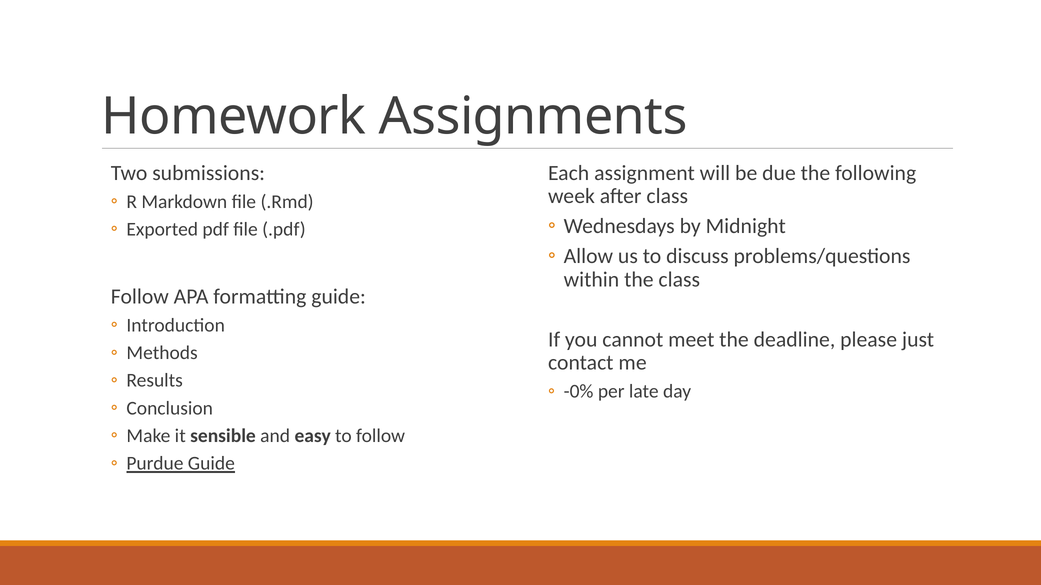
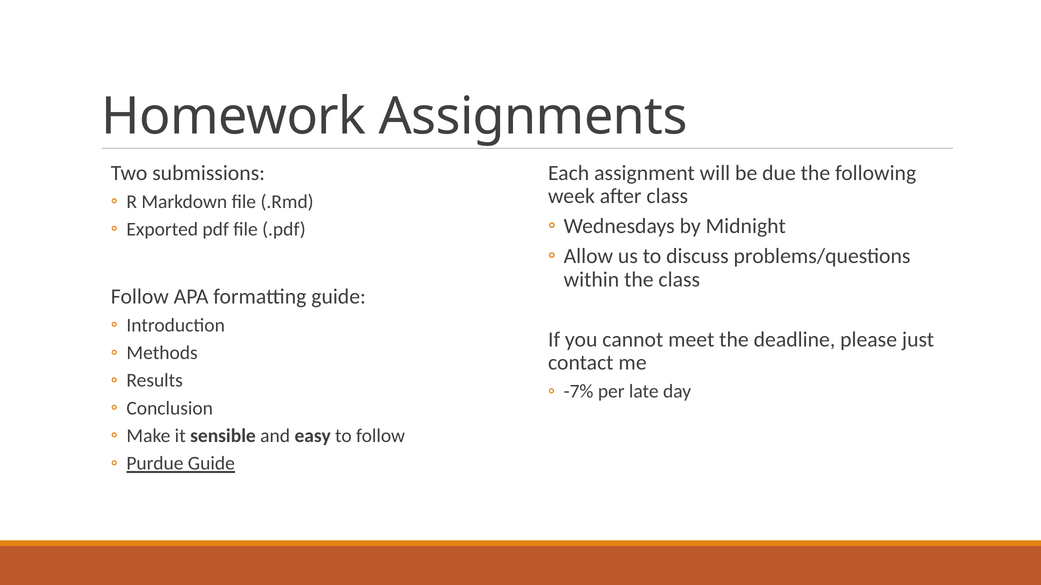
-0%: -0% -> -7%
